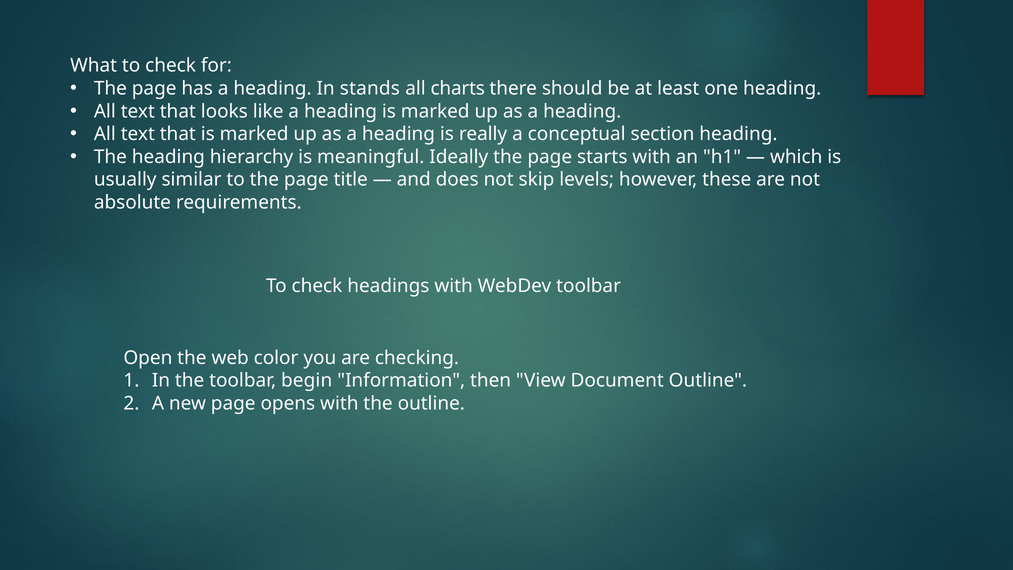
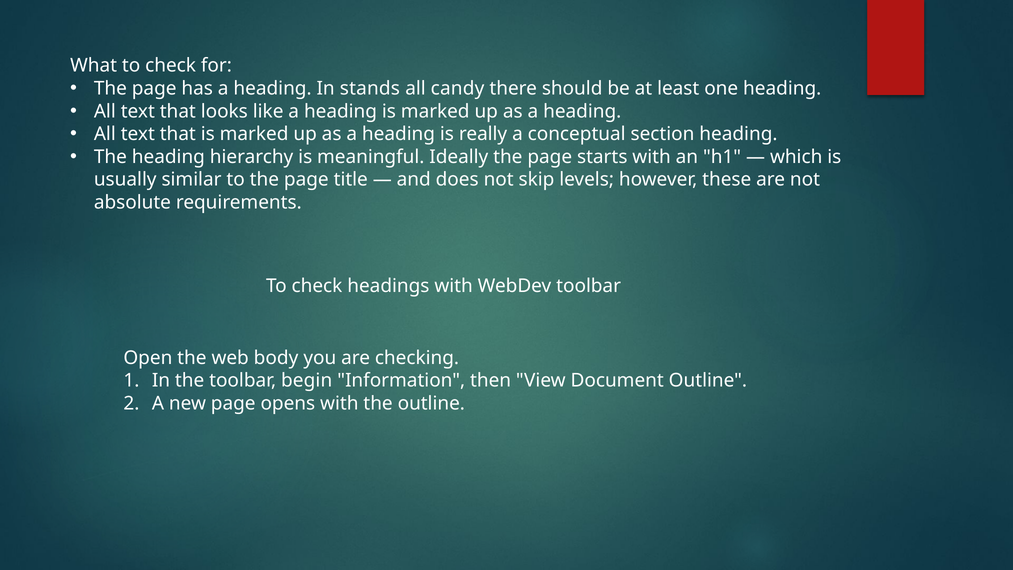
charts: charts -> candy
color: color -> body
